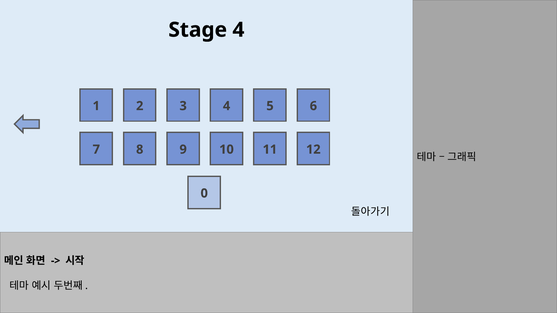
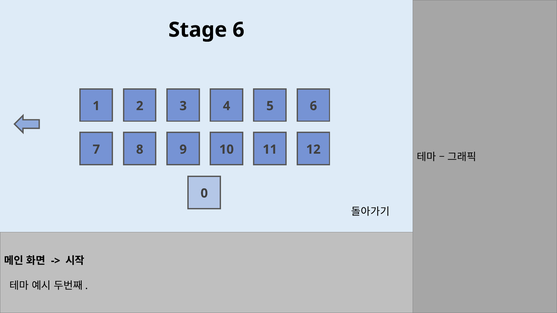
Stage 4: 4 -> 6
